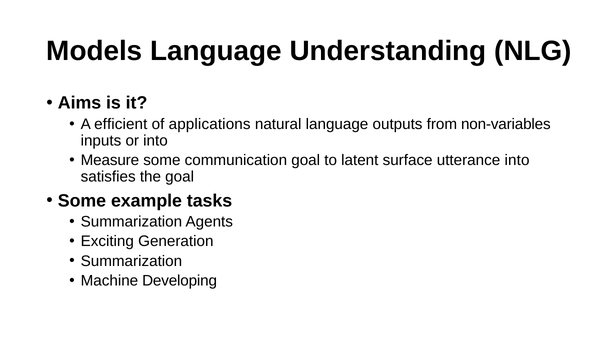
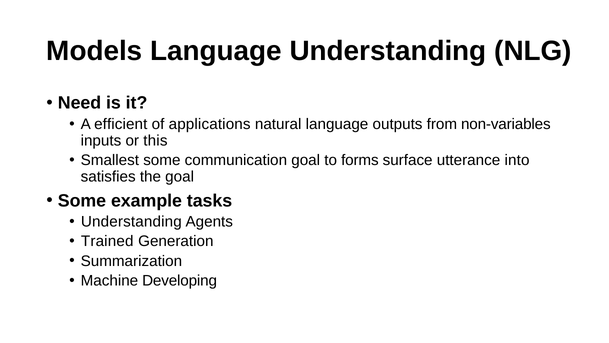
Aims: Aims -> Need
or into: into -> this
Measure: Measure -> Smallest
latent: latent -> forms
Summarization at (131, 221): Summarization -> Understanding
Exciting: Exciting -> Trained
